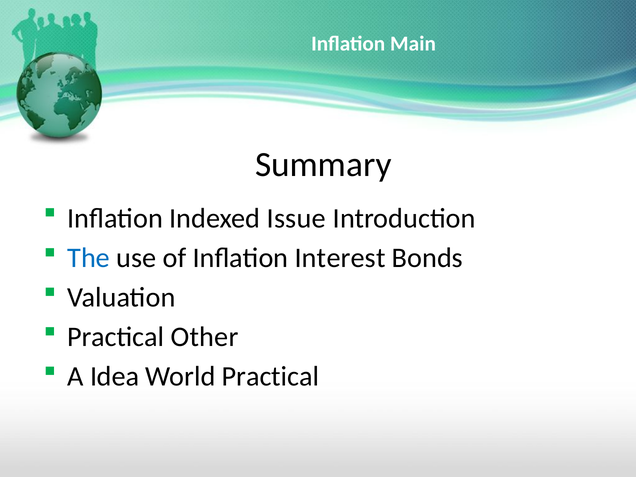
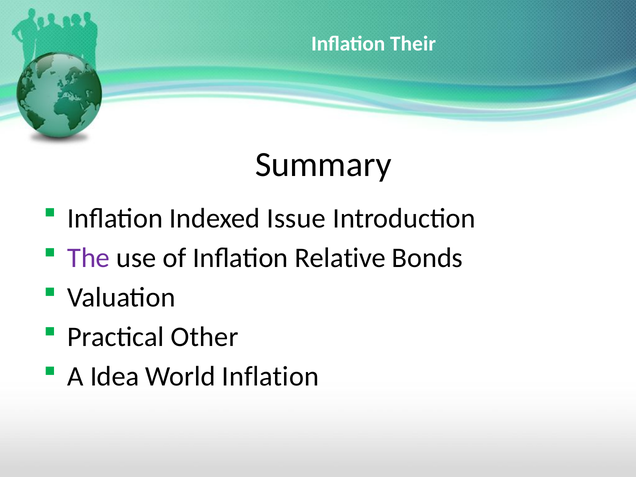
Main: Main -> Their
The colour: blue -> purple
Interest: Interest -> Relative
World Practical: Practical -> Inflation
